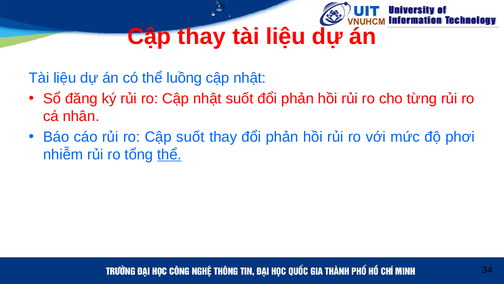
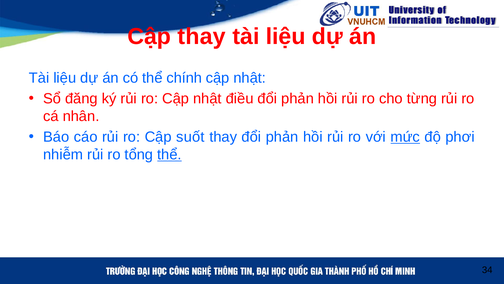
luồng: luồng -> chính
nhật suốt: suốt -> điều
mức underline: none -> present
